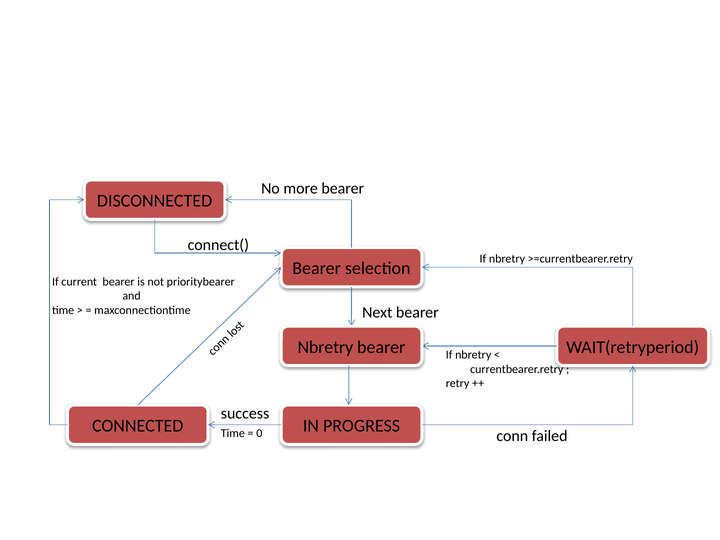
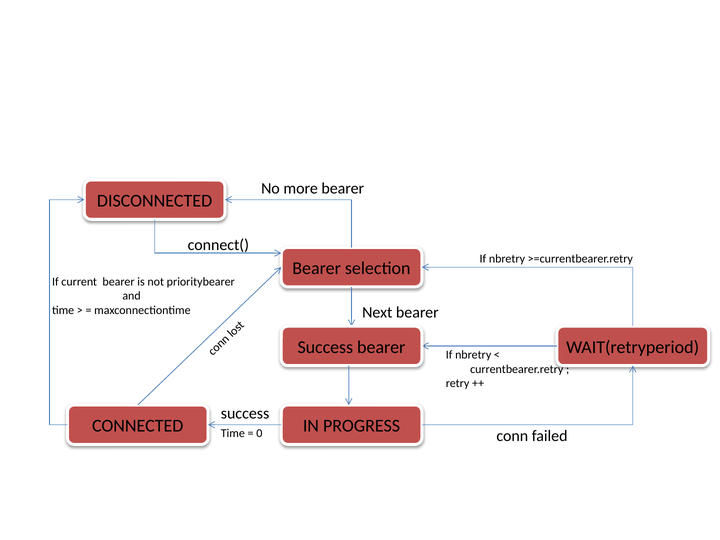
Nbretry at (325, 347): Nbretry -> Success
